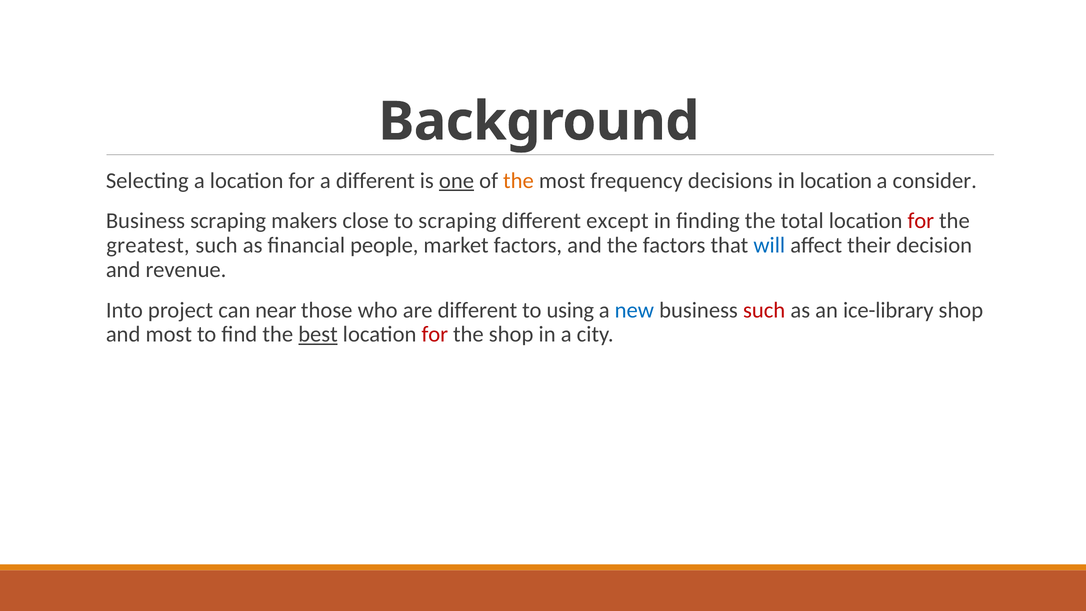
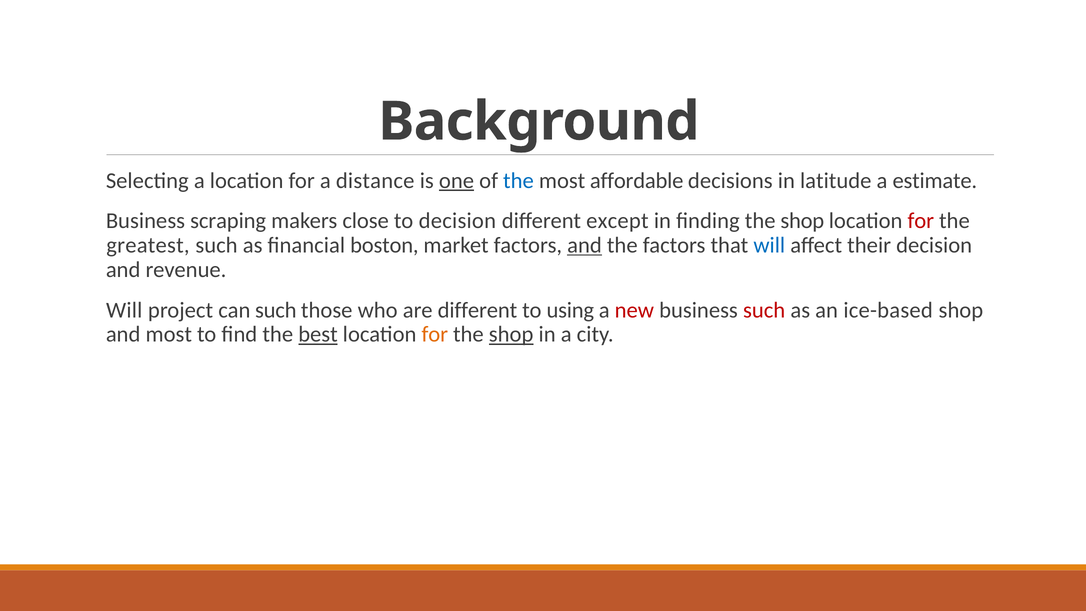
a different: different -> distance
the at (518, 181) colour: orange -> blue
frequency: frequency -> affordable
in location: location -> latitude
consider: consider -> estimate
to scraping: scraping -> decision
finding the total: total -> shop
people: people -> boston
and at (584, 245) underline: none -> present
Into at (124, 310): Into -> Will
can near: near -> such
new colour: blue -> red
ice-library: ice-library -> ice-based
for at (435, 334) colour: red -> orange
shop at (511, 334) underline: none -> present
